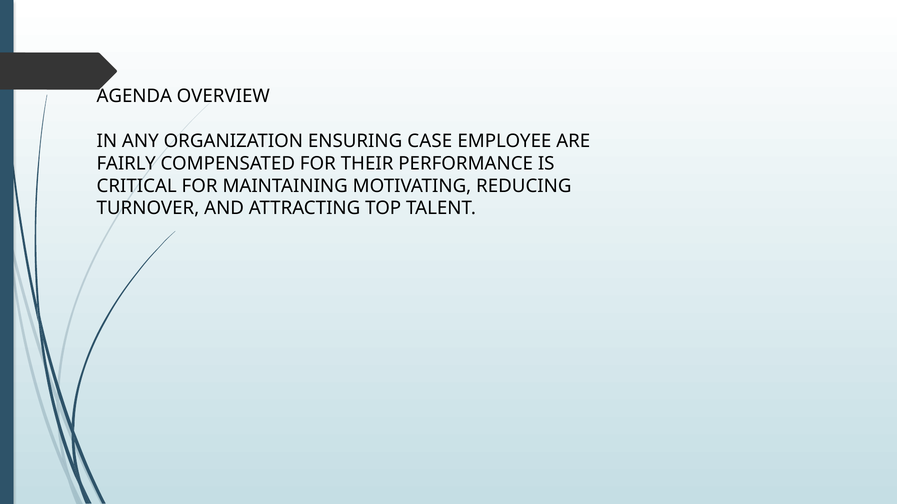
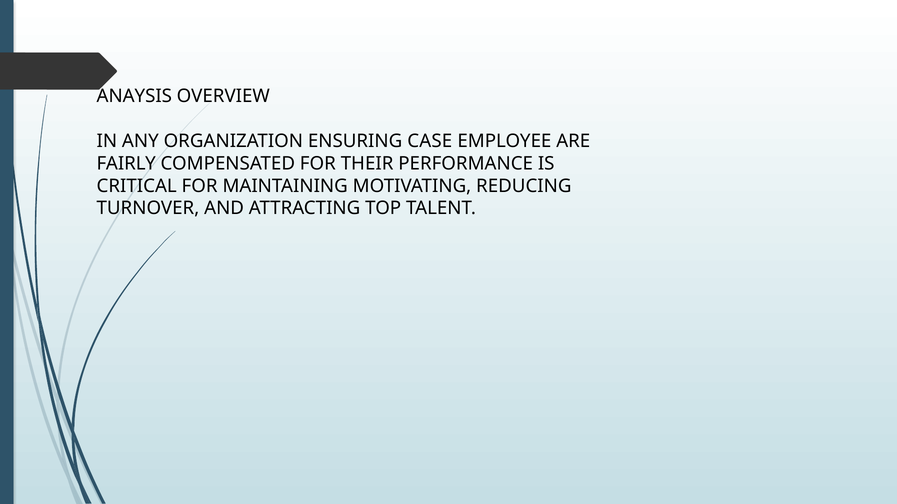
AGENDA: AGENDA -> ANAYSIS
